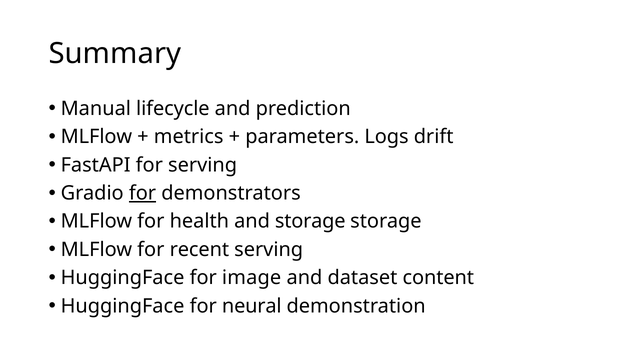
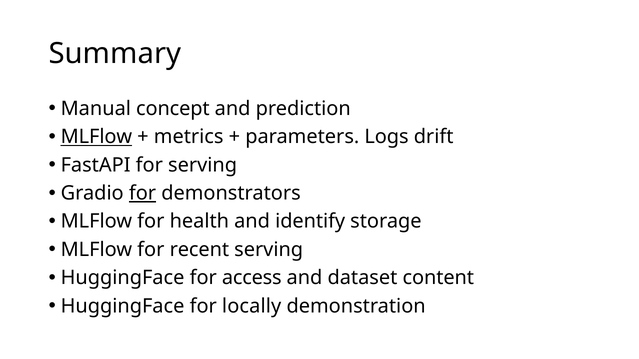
lifecycle: lifecycle -> concept
MLFlow at (96, 137) underline: none -> present
and storage: storage -> identify
image: image -> access
neural: neural -> locally
